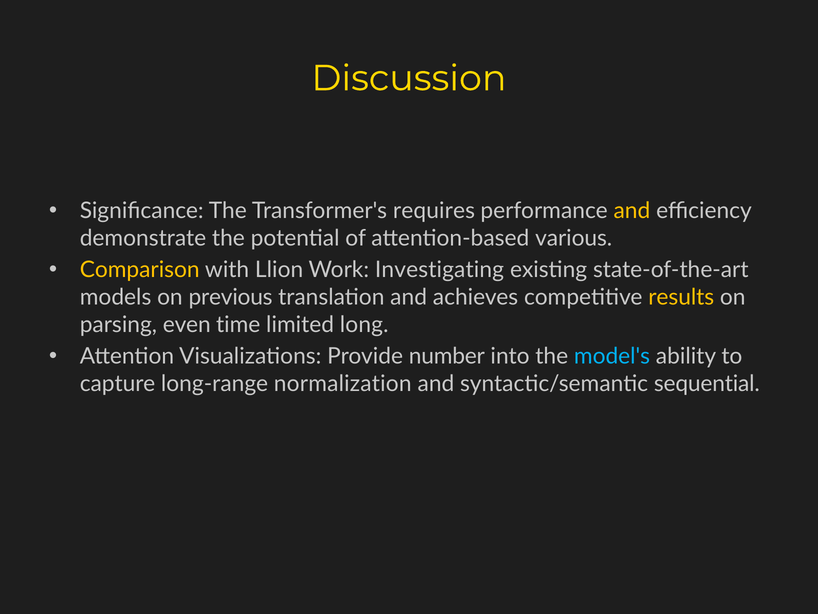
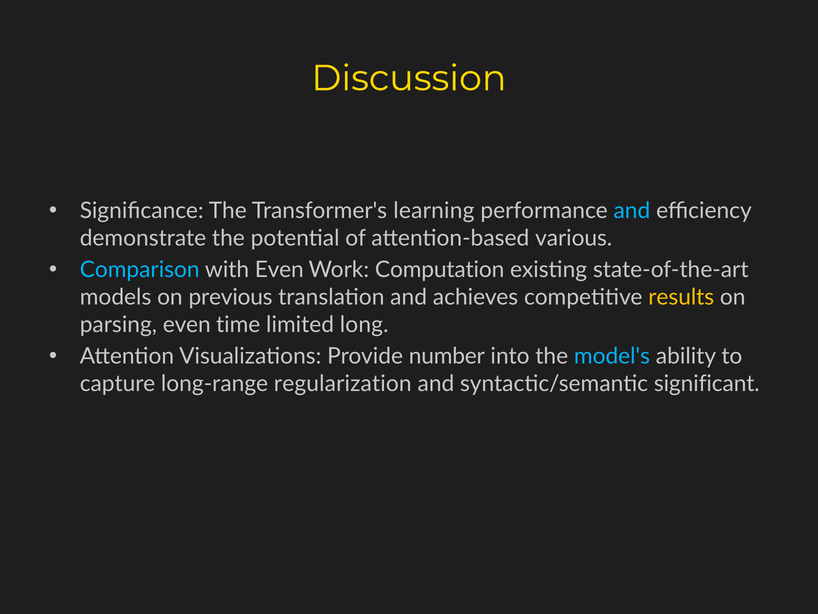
requires: requires -> learning
and at (632, 211) colour: yellow -> light blue
Comparison colour: yellow -> light blue
with Llion: Llion -> Even
Investigating: Investigating -> Computation
normalization: normalization -> regularization
sequential: sequential -> significant
